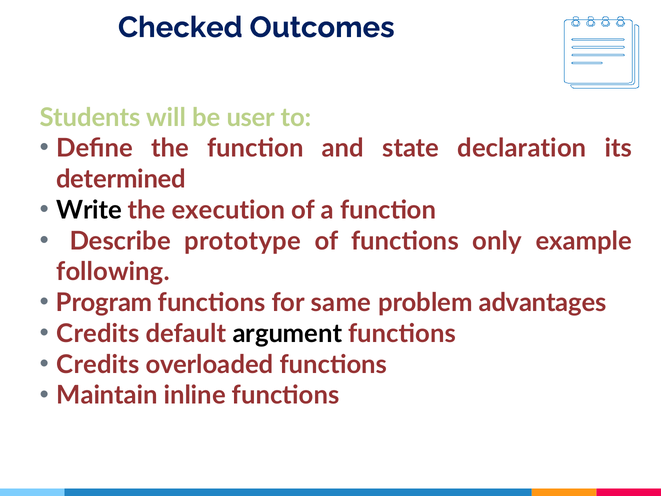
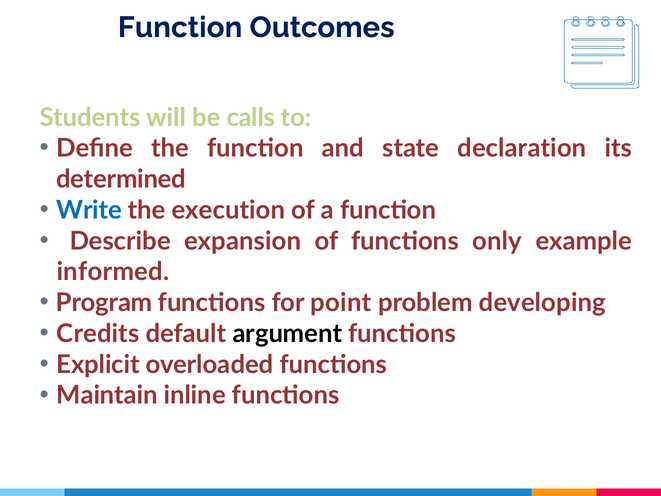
Checked at (180, 27): Checked -> Function
user: user -> calls
Write colour: black -> blue
prototype: prototype -> expansion
following: following -> informed
same: same -> point
advantages: advantages -> developing
Credits at (98, 364): Credits -> Explicit
